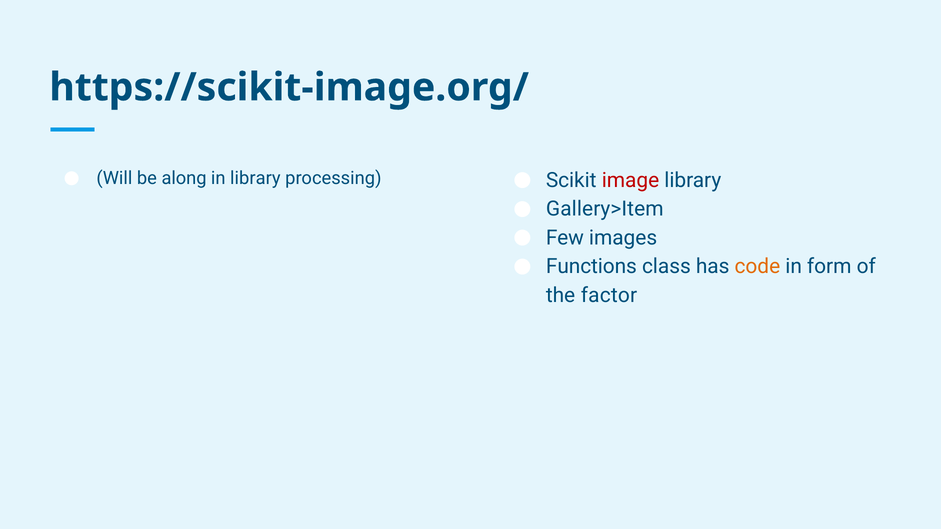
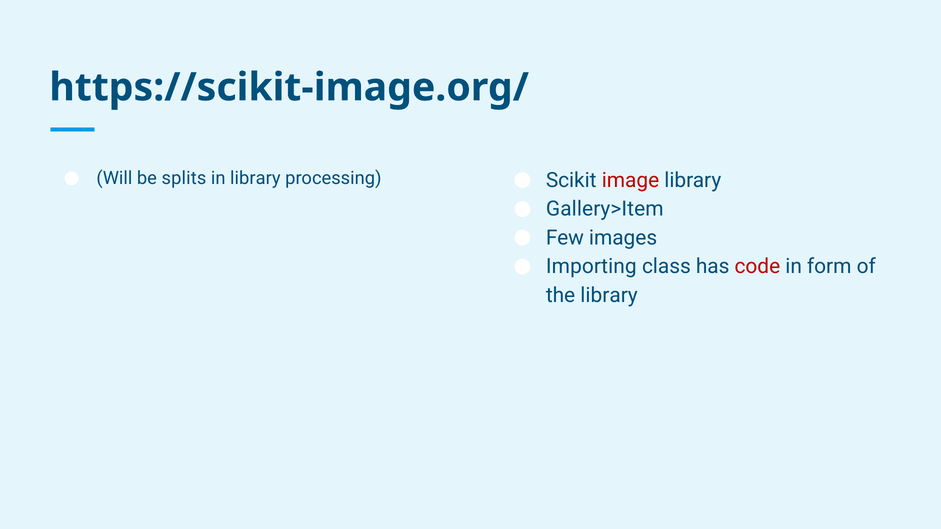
along: along -> splits
Functions: Functions -> Importing
code colour: orange -> red
the factor: factor -> library
